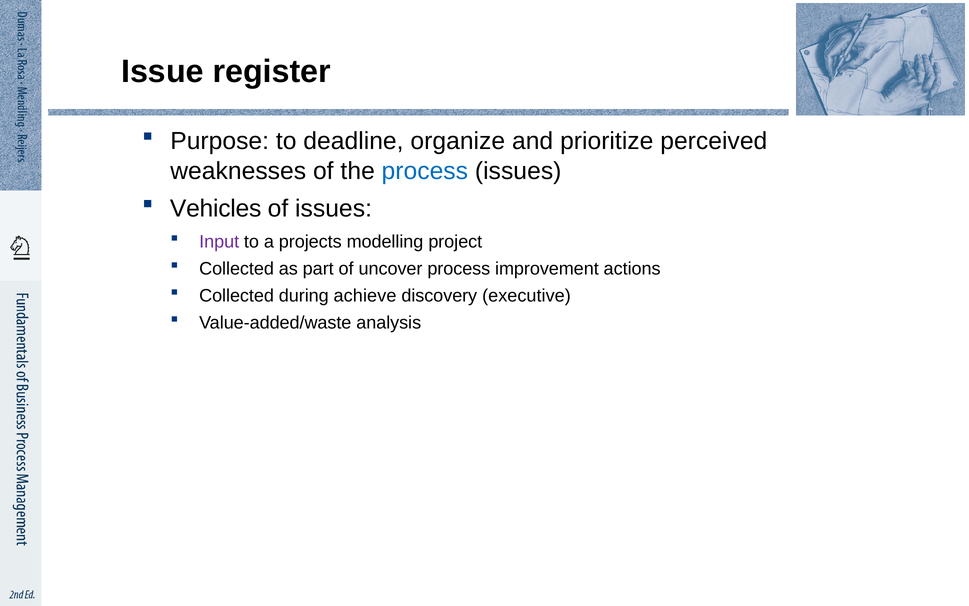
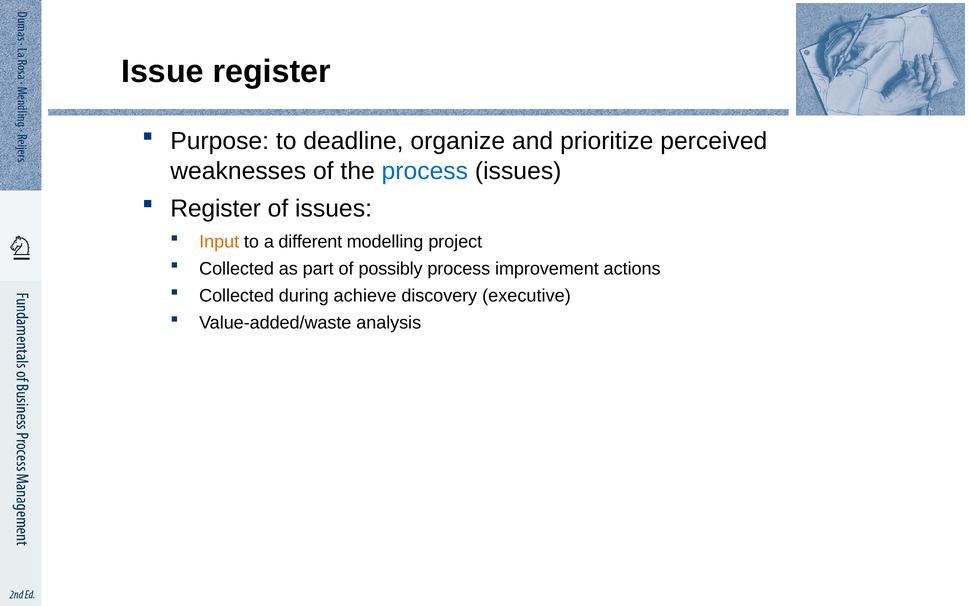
Vehicles at (216, 209): Vehicles -> Register
Input colour: purple -> orange
projects: projects -> different
uncover: uncover -> possibly
